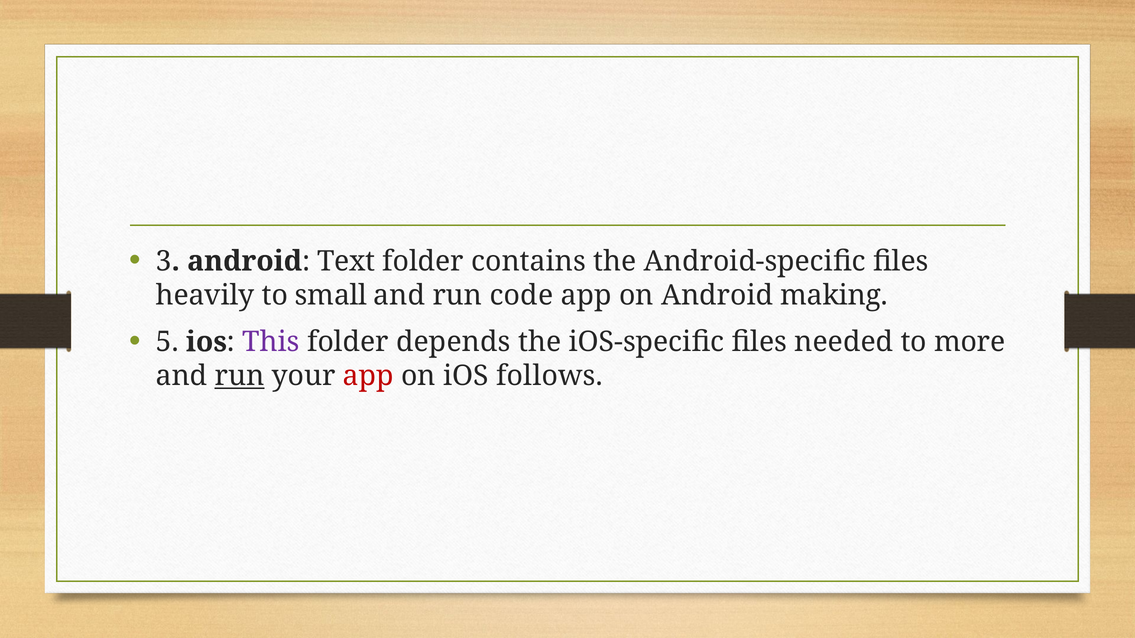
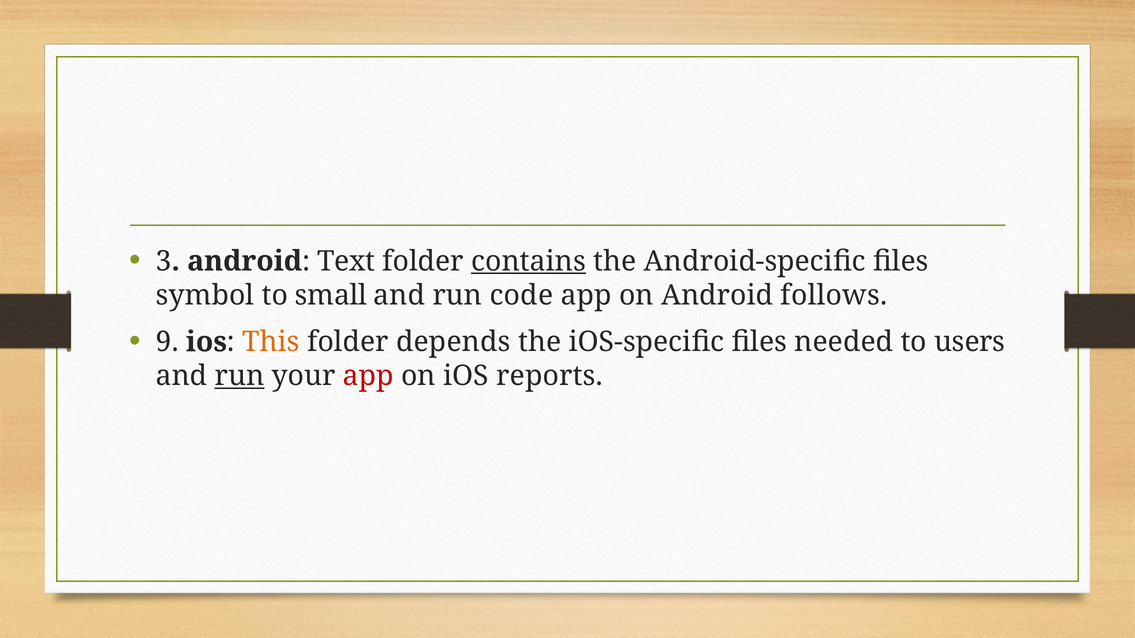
contains underline: none -> present
heavily: heavily -> symbol
making: making -> follows
5: 5 -> 9
This colour: purple -> orange
more: more -> users
follows: follows -> reports
